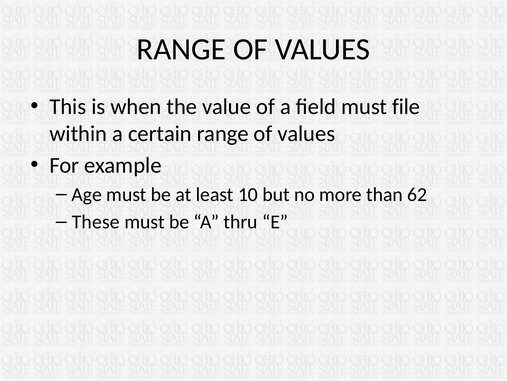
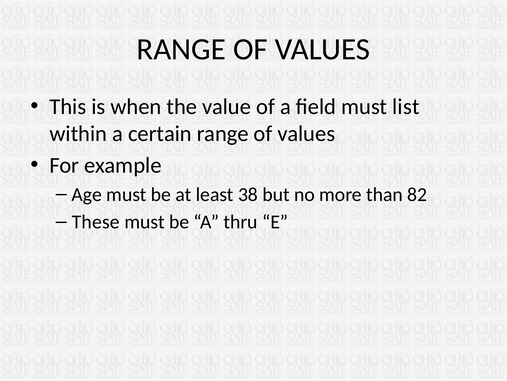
file: file -> list
10: 10 -> 38
62: 62 -> 82
